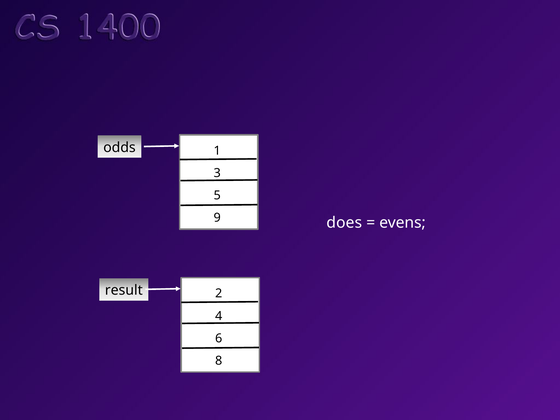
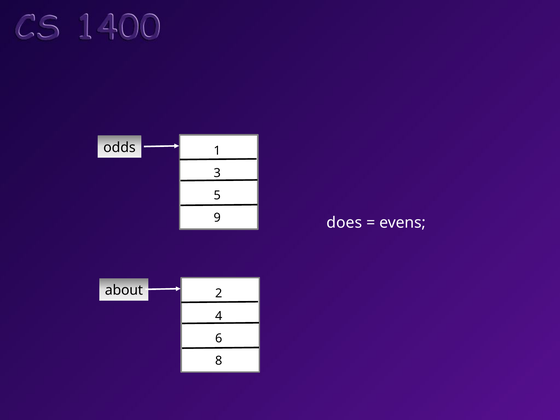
result: result -> about
